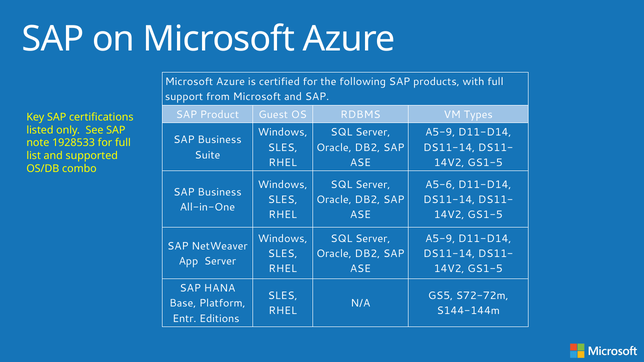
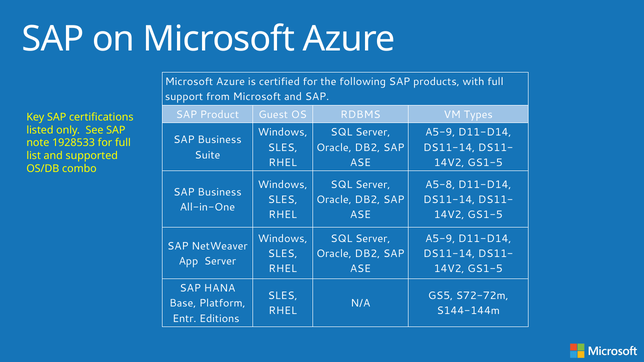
A5-6: A5-6 -> A5-8
